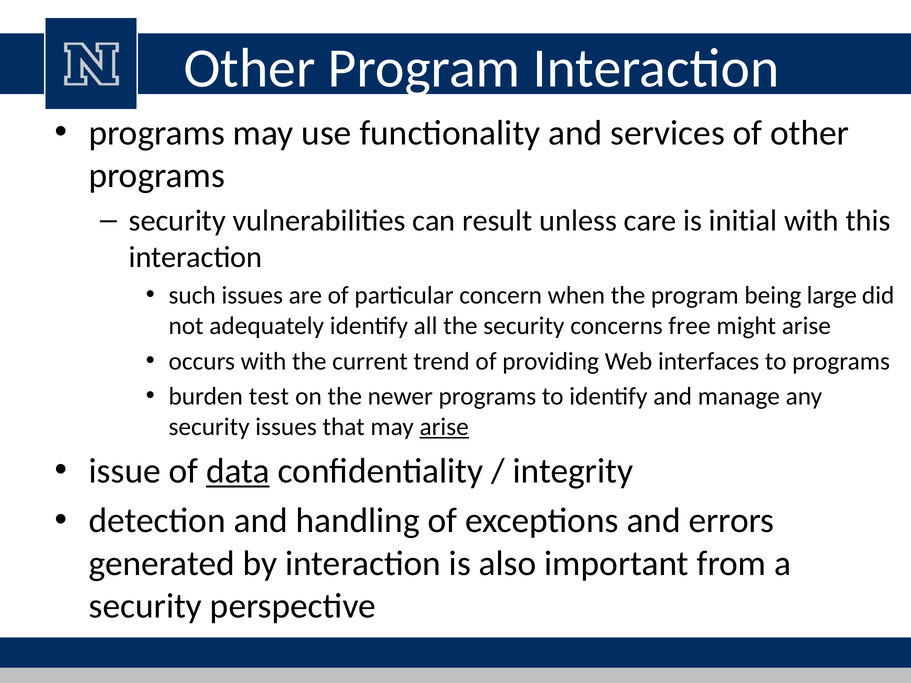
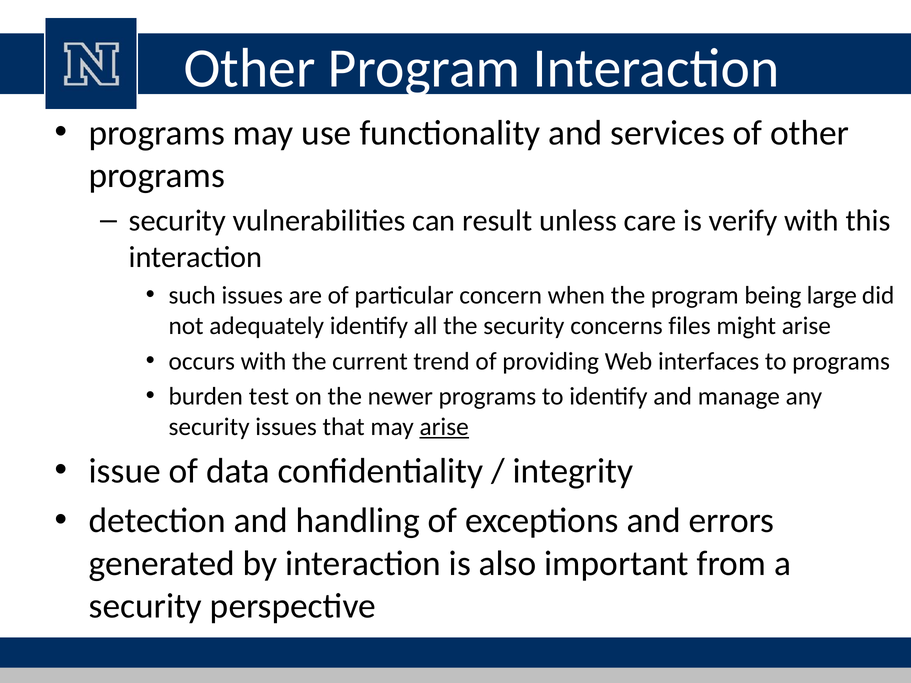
initial: initial -> verify
free: free -> files
data underline: present -> none
